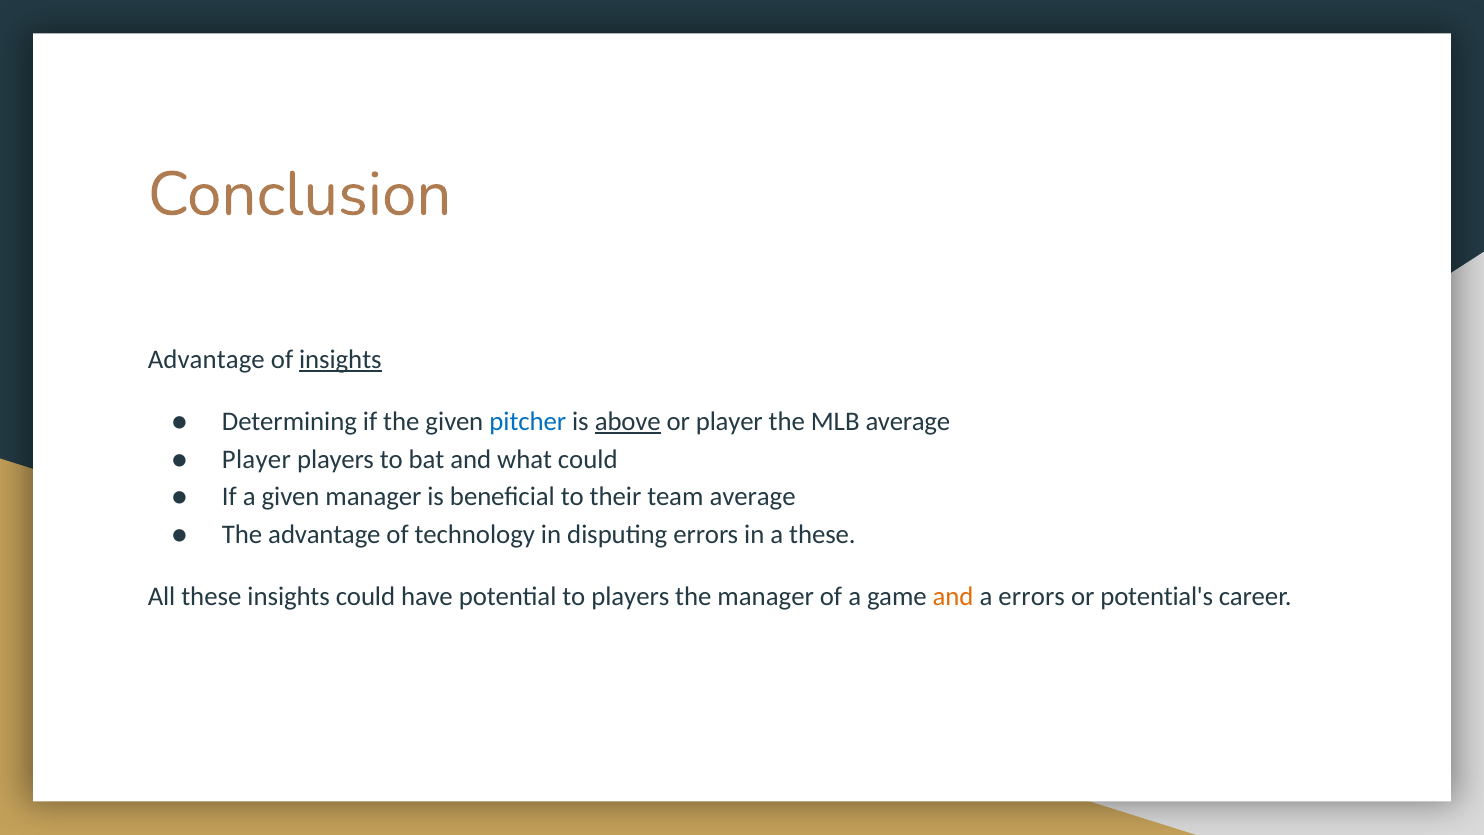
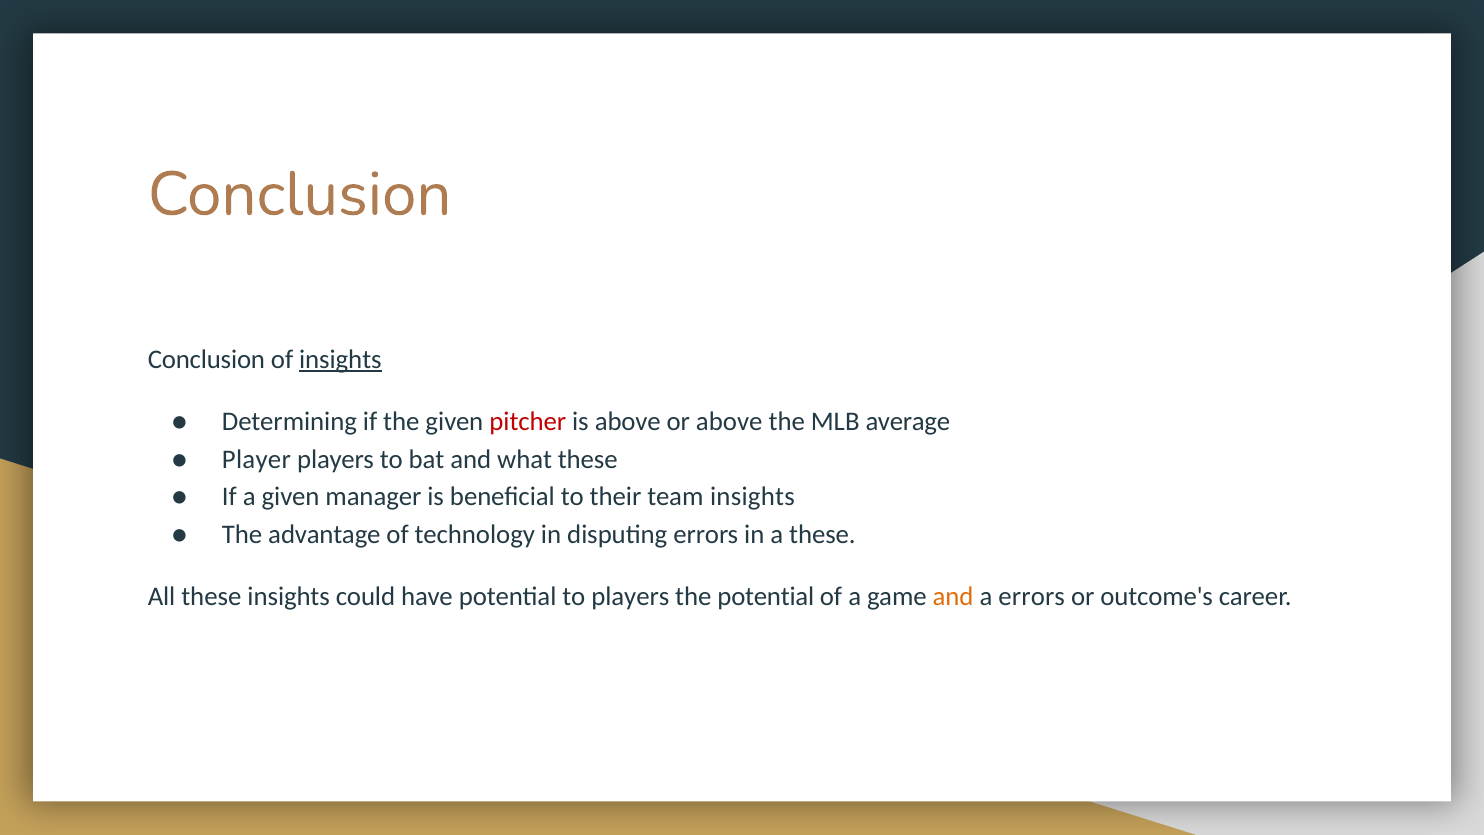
Advantage at (206, 359): Advantage -> Conclusion
pitcher colour: blue -> red
above at (628, 422) underline: present -> none
or player: player -> above
what could: could -> these
team average: average -> insights
the manager: manager -> potential
potential's: potential's -> outcome's
